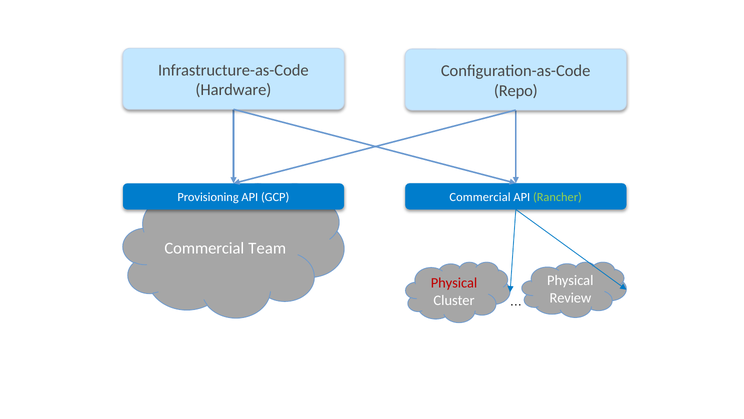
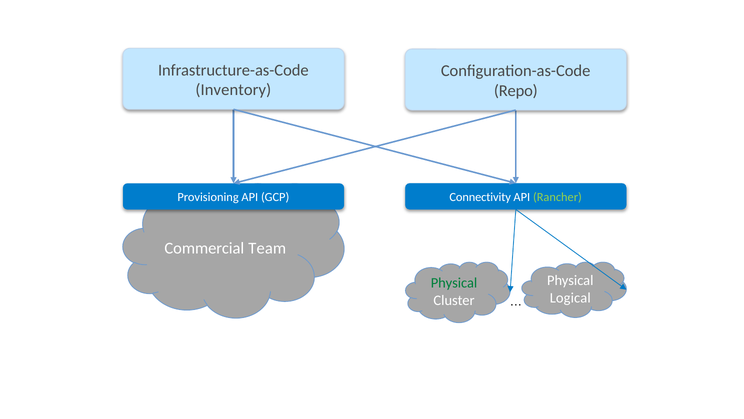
Hardware: Hardware -> Inventory
Commercial at (480, 197): Commercial -> Connectivity
Physical at (454, 283) colour: red -> green
Review: Review -> Logical
